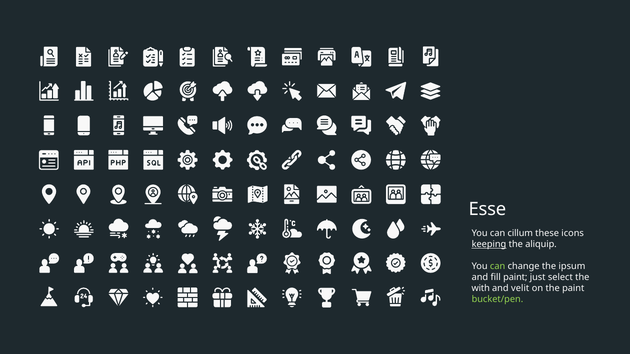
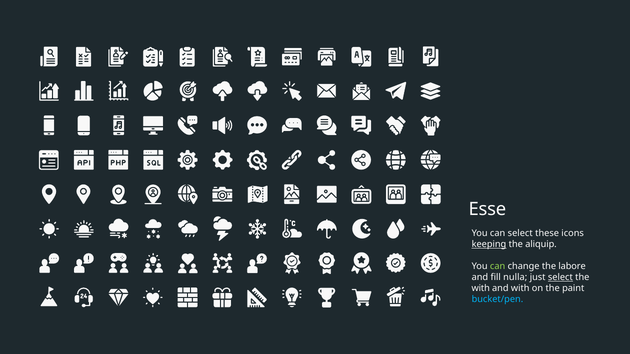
can cillum: cillum -> select
ipsum: ipsum -> labore
fill paint: paint -> nulla
select at (560, 278) underline: none -> present
and velit: velit -> with
bucket/pen colour: light green -> light blue
